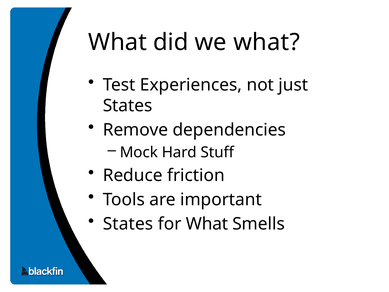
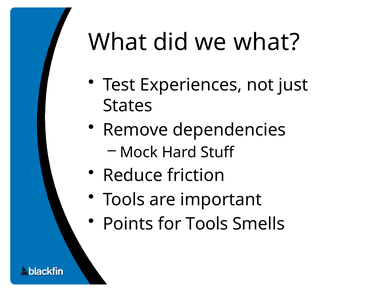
States at (128, 224): States -> Points
for What: What -> Tools
